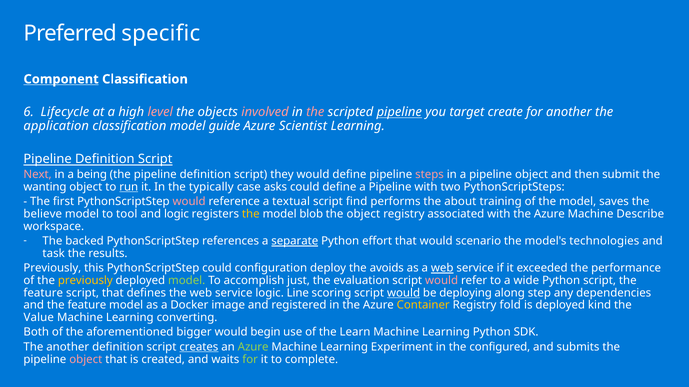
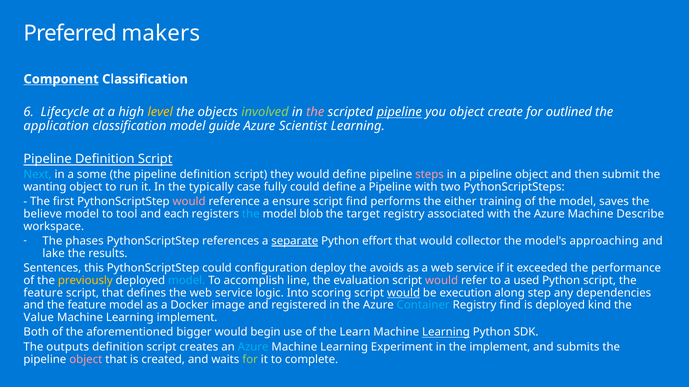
specific: specific -> makers
level colour: pink -> yellow
involved colour: pink -> light green
you target: target -> object
for another: another -> outlined
Next colour: pink -> light blue
being: being -> some
run underline: present -> none
asks: asks -> fully
textual: textual -> ensure
about: about -> either
and logic: logic -> each
the at (251, 214) colour: yellow -> light blue
the object: object -> target
backed: backed -> phases
scenario: scenario -> collector
technologies: technologies -> approaching
task: task -> lake
Previously at (52, 268): Previously -> Sentences
web at (442, 268) underline: present -> none
model at (187, 281) colour: light green -> light blue
just: just -> line
wide: wide -> used
Line: Line -> Into
deploying: deploying -> execution
Container colour: yellow -> light blue
Registry fold: fold -> find
Learning converting: converting -> implement
Learning at (446, 333) underline: none -> present
The another: another -> outputs
creates underline: present -> none
Azure at (253, 347) colour: light green -> light blue
the configured: configured -> implement
